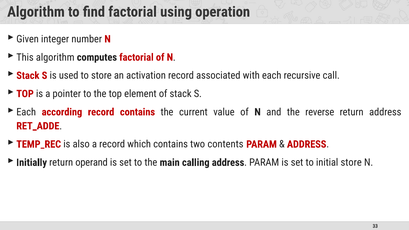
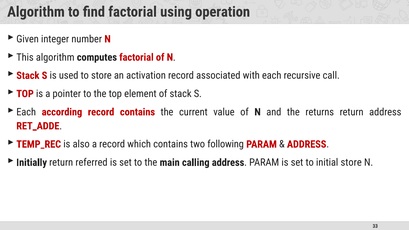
reverse: reverse -> returns
contents: contents -> following
operand: operand -> referred
